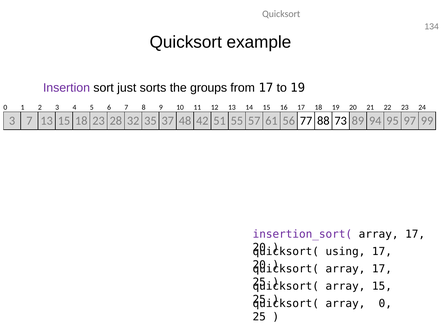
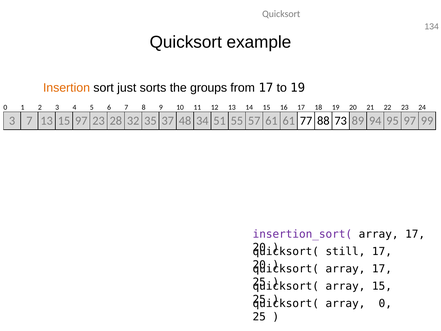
Insertion colour: purple -> orange
15 18: 18 -> 97
42: 42 -> 34
61 56: 56 -> 61
using: using -> still
